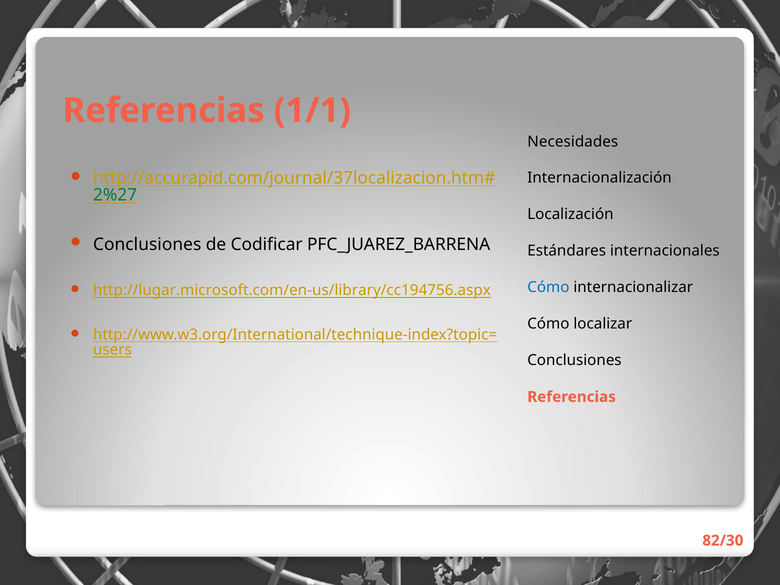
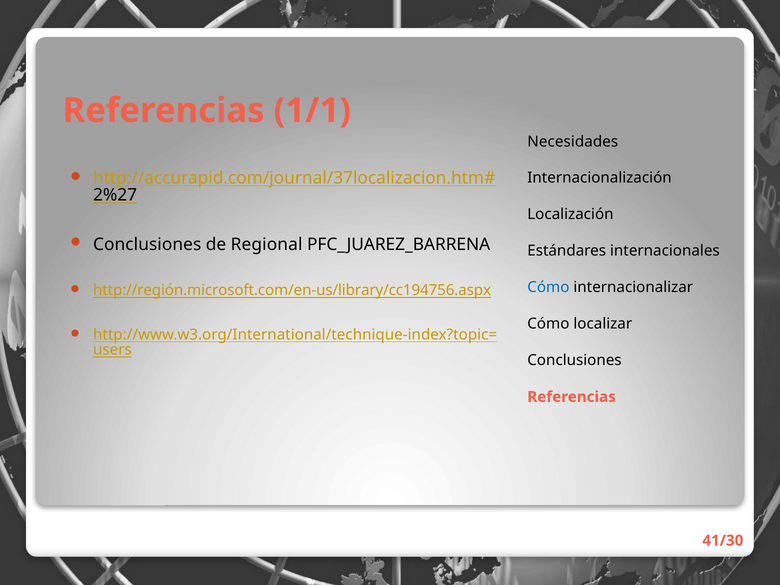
2%27 colour: green -> black
Codificar: Codificar -> Regional
http://lugar.microsoft.com/en-us/library/cc194756.aspx: http://lugar.microsoft.com/en-us/library/cc194756.aspx -> http://región.microsoft.com/en-us/library/cc194756.aspx
82/30: 82/30 -> 41/30
